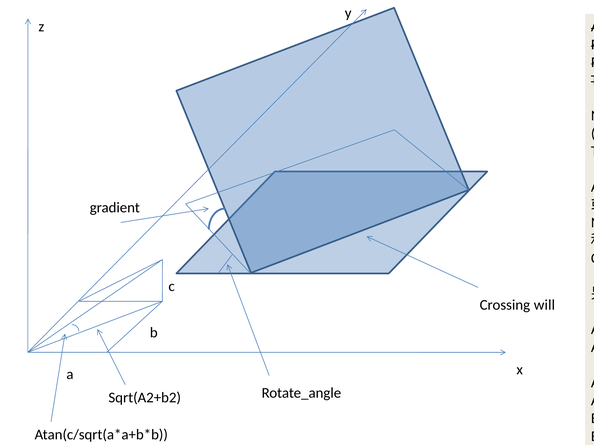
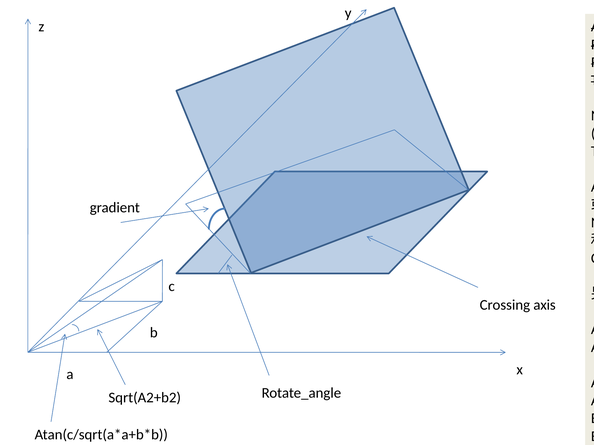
Crossing will: will -> axis
